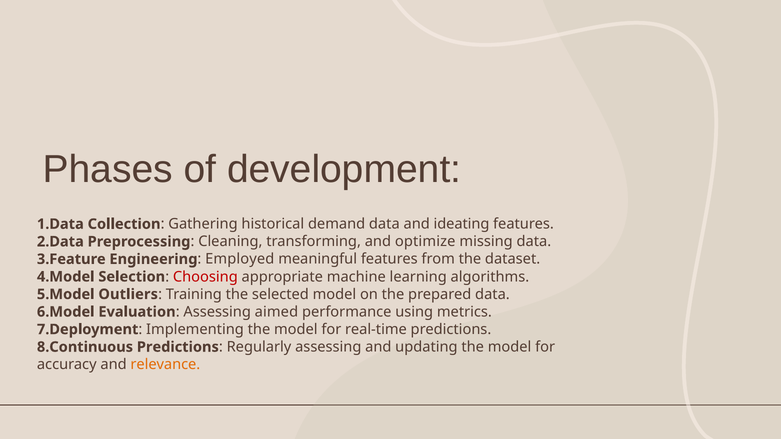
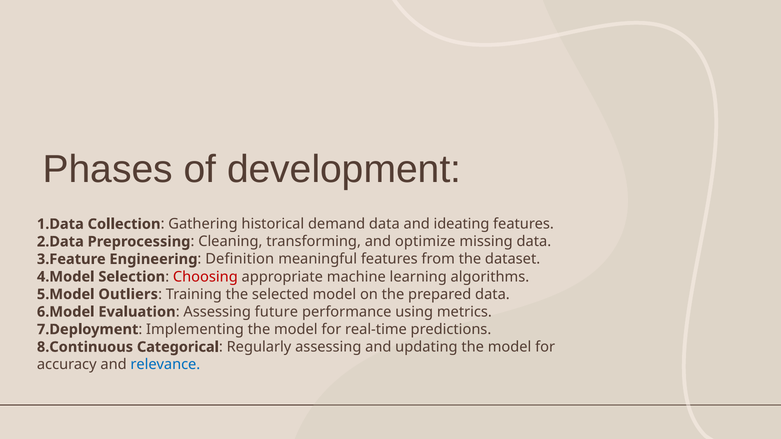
Employed: Employed -> Definition
aimed: aimed -> future
Predictions at (178, 347): Predictions -> Categorical
relevance colour: orange -> blue
